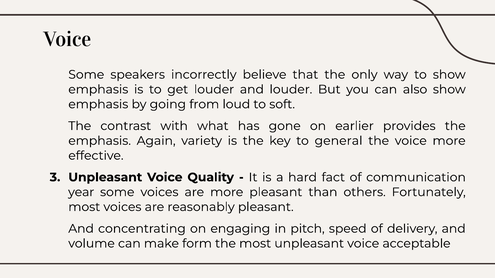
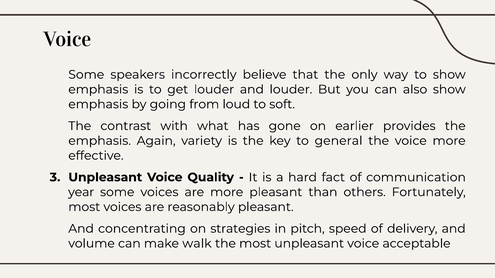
engaging: engaging -> strategies
form: form -> walk
